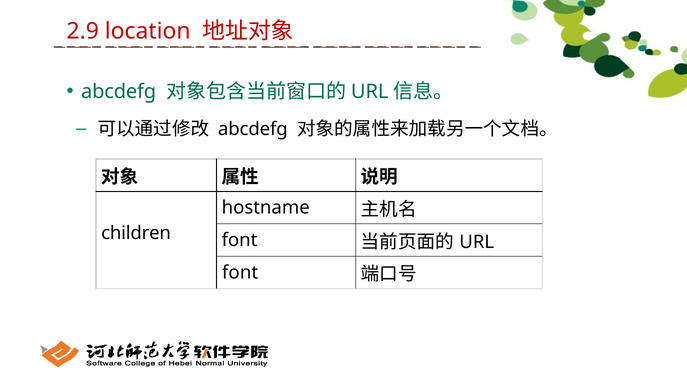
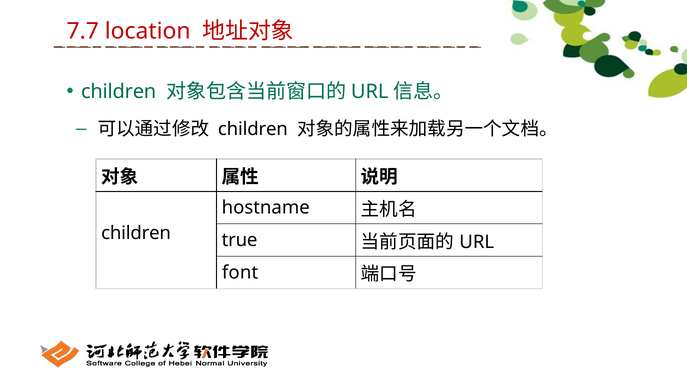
2.9: 2.9 -> 7.7
abcdefg at (119, 92): abcdefg -> children
abcdefg at (253, 129): abcdefg -> children
font at (239, 240): font -> true
